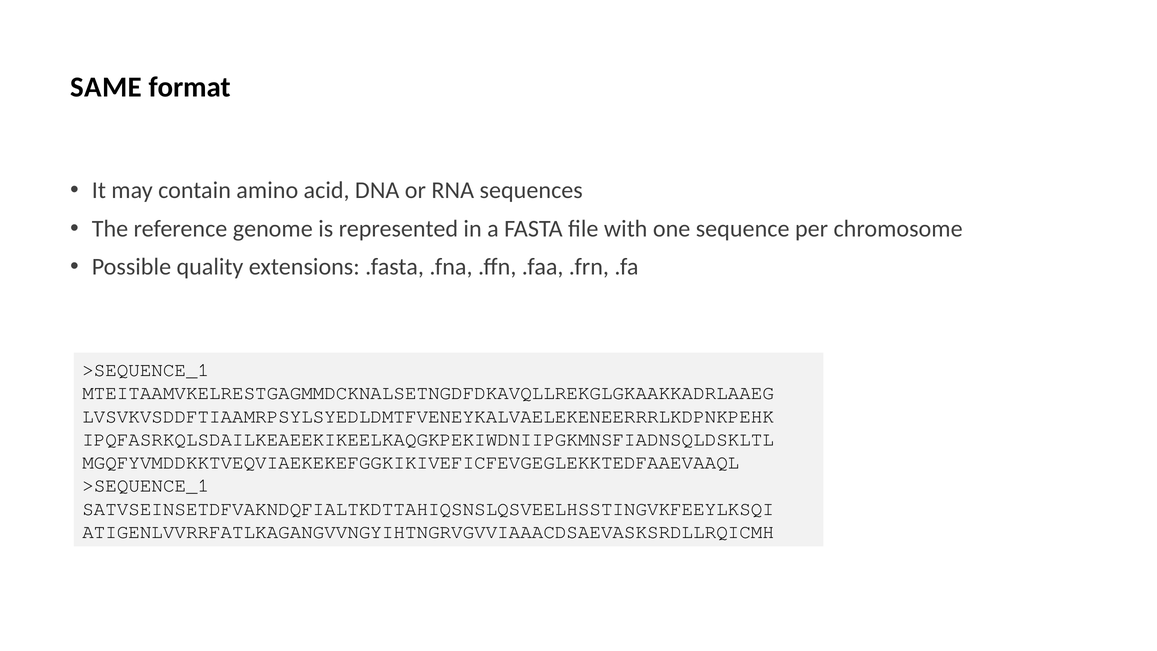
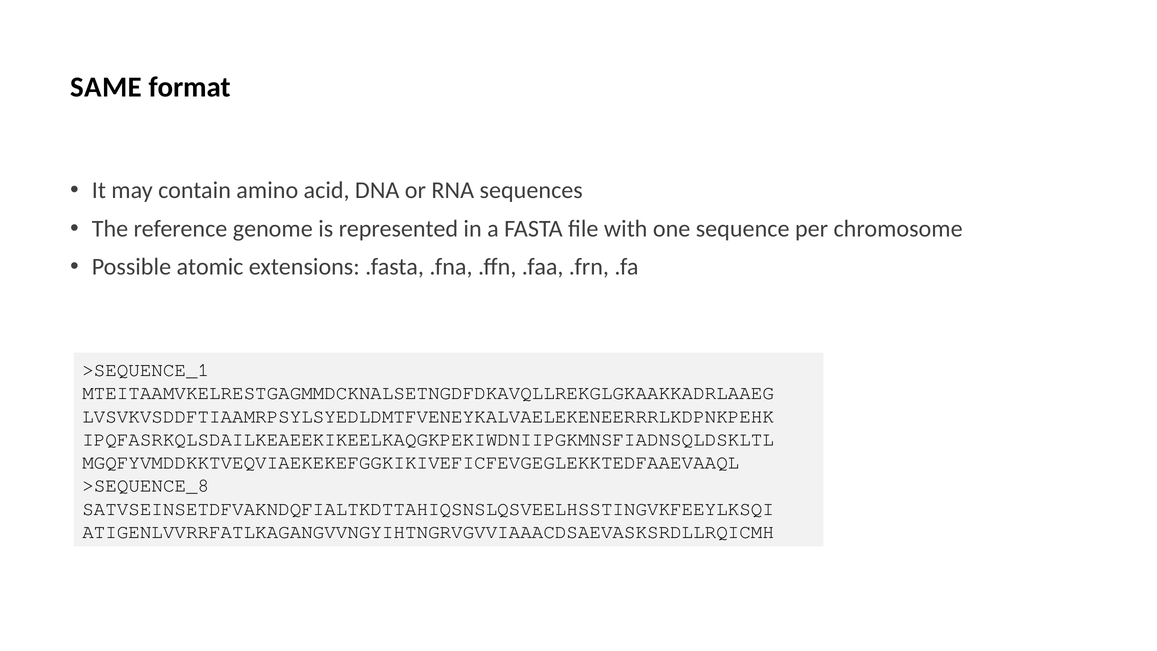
quality: quality -> atomic
>SEQUENCE_1 at (146, 485): >SEQUENCE_1 -> >SEQUENCE_8
